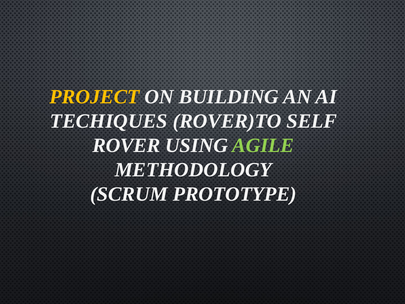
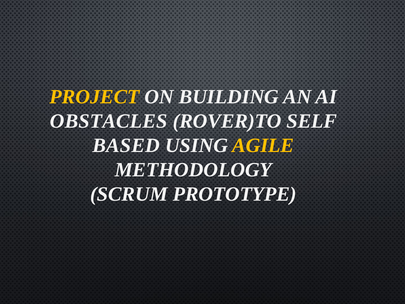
TECHIQUES: TECHIQUES -> OBSTACLES
ROVER: ROVER -> BASED
AGILE colour: light green -> yellow
